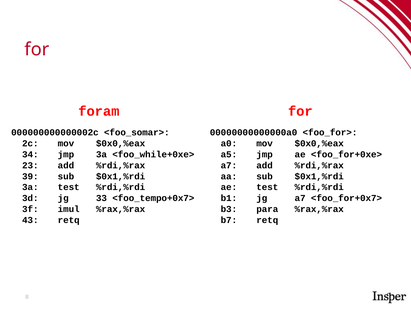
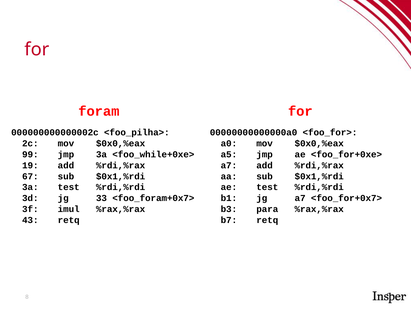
<foo_somar>: <foo_somar> -> <foo_pilha>
34: 34 -> 99
23: 23 -> 19
39: 39 -> 67
<foo_tempo+0x7>: <foo_tempo+0x7> -> <foo_foram+0x7>
